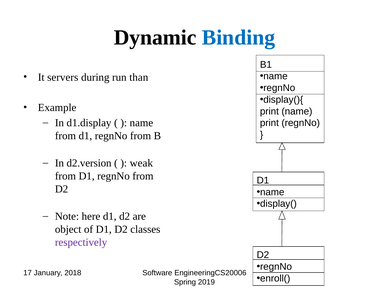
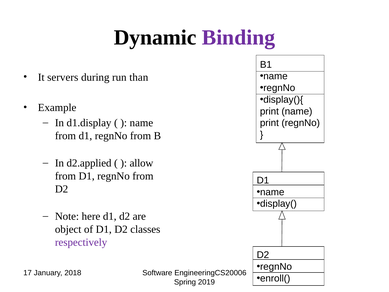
Binding colour: blue -> purple
d2.version: d2.version -> d2.applied
weak: weak -> allow
